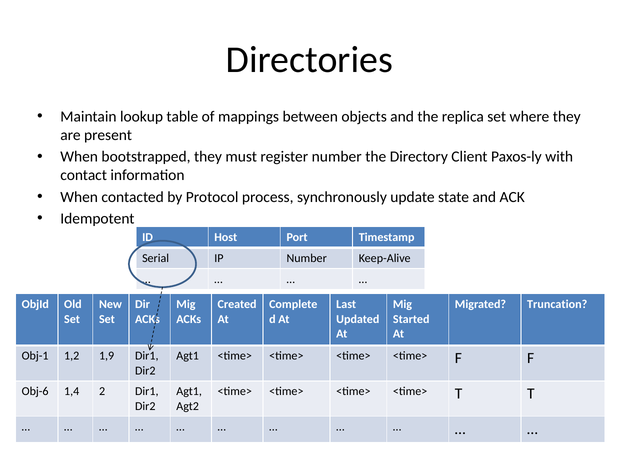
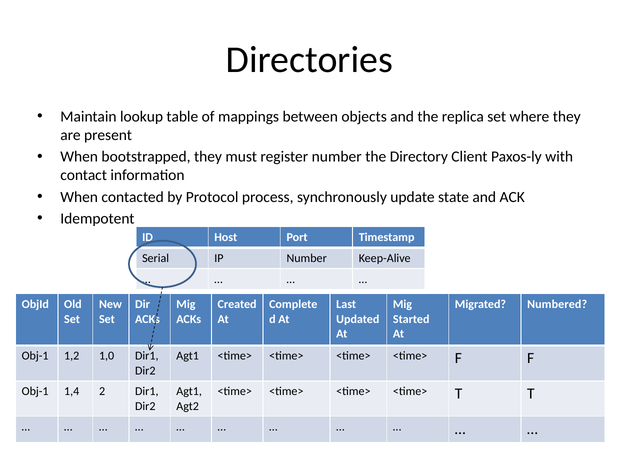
Truncation: Truncation -> Numbered
1,9: 1,9 -> 1,0
Obj-6 at (35, 392): Obj-6 -> Obj-1
